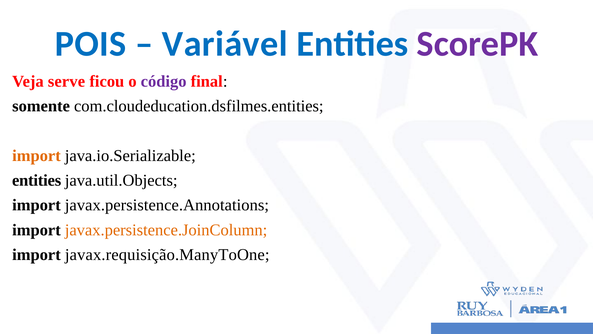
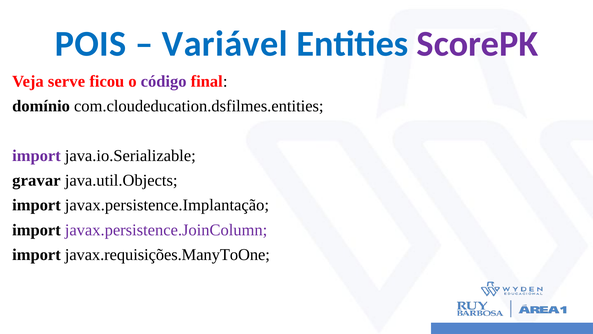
somente: somente -> domínio
import at (37, 155) colour: orange -> purple
entities at (37, 180): entities -> gravar
javax.persistence.Annotations: javax.persistence.Annotations -> javax.persistence.Implantação
javax.persistence.JoinColumn colour: orange -> purple
javax.requisição.ManyToOne: javax.requisição.ManyToOne -> javax.requisições.ManyToOne
